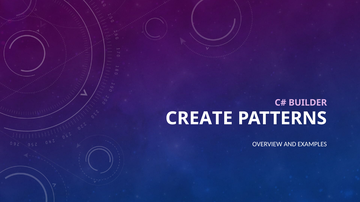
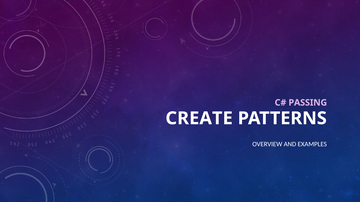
BUILDER: BUILDER -> PASSING
